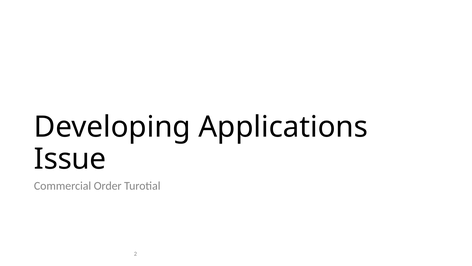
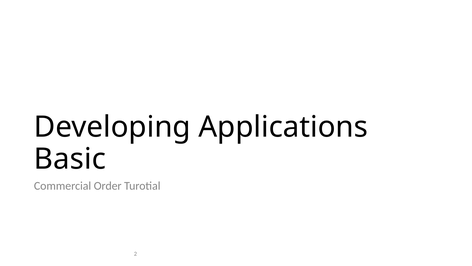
Issue: Issue -> Basic
